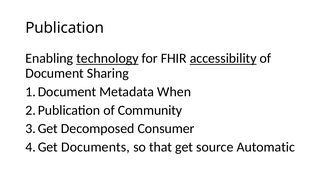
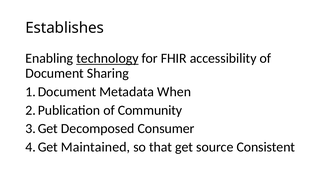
Publication: Publication -> Establishes
accessibility underline: present -> none
Documents: Documents -> Maintained
Automatic: Automatic -> Consistent
